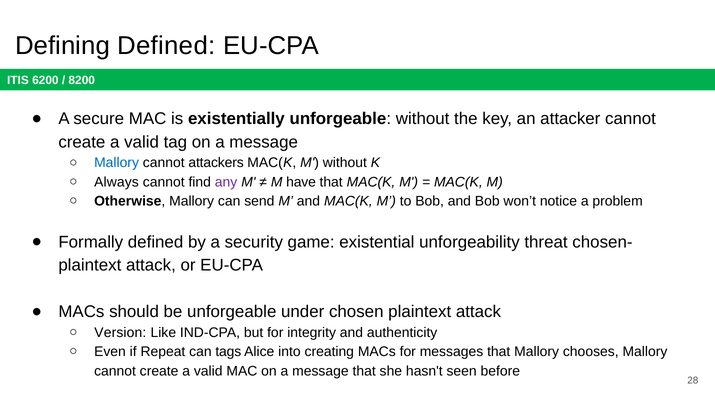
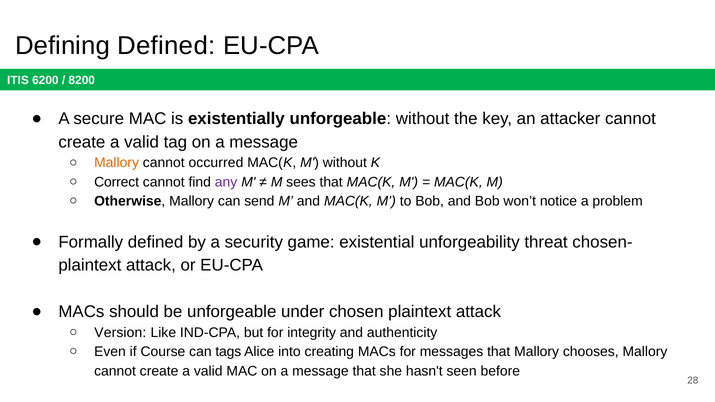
Mallory at (117, 163) colour: blue -> orange
attackers: attackers -> occurred
Always: Always -> Correct
have: have -> sees
Repeat: Repeat -> Course
